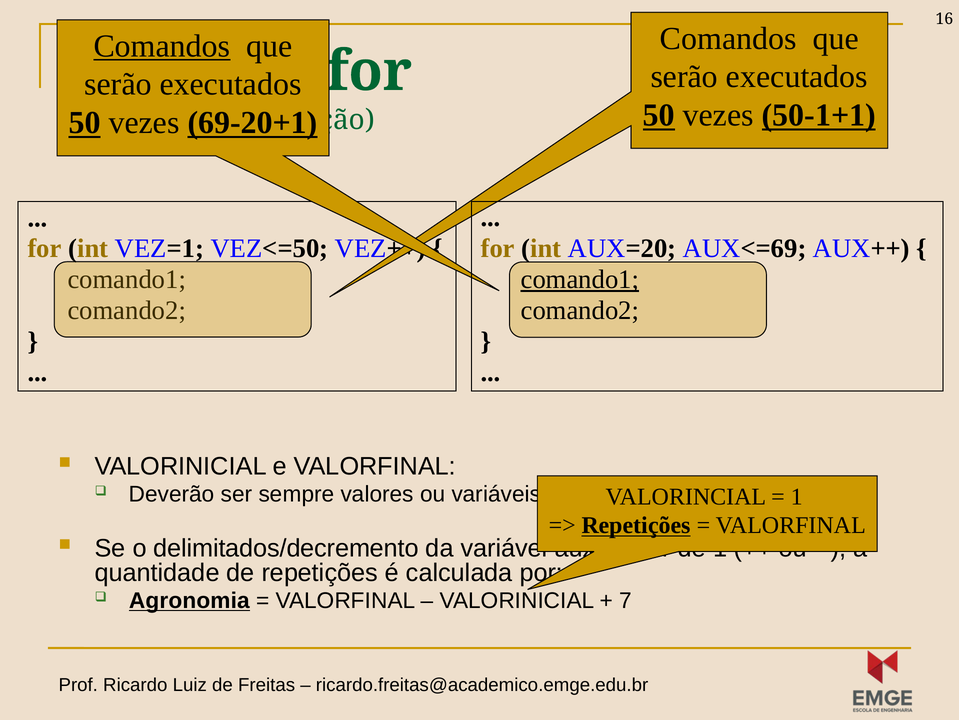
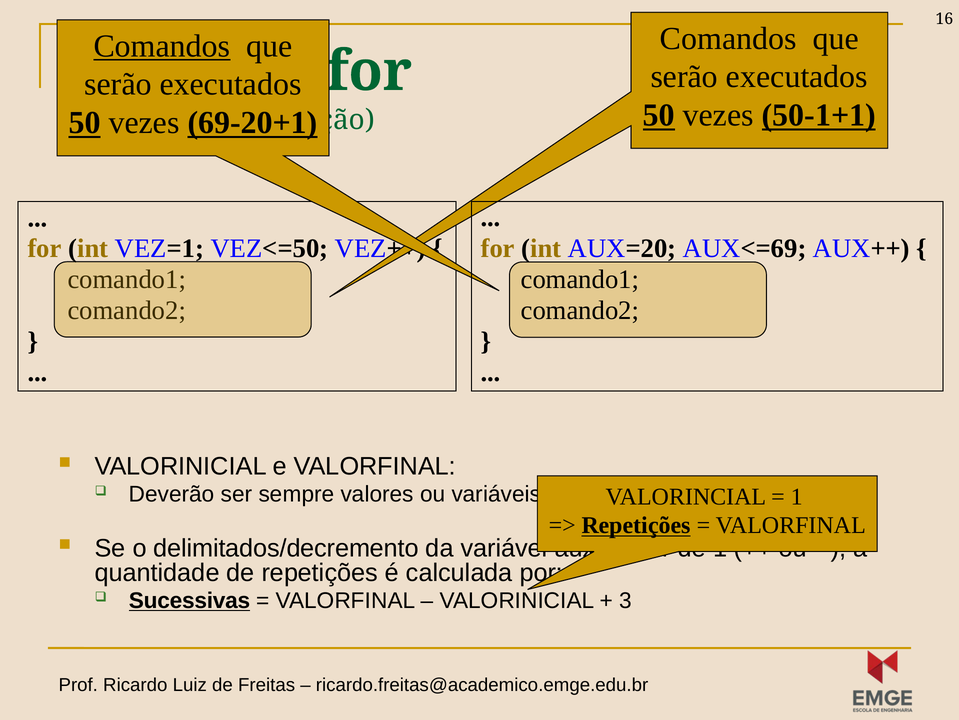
comando1 at (580, 279) underline: present -> none
Agronomia: Agronomia -> Sucessivas
7: 7 -> 3
